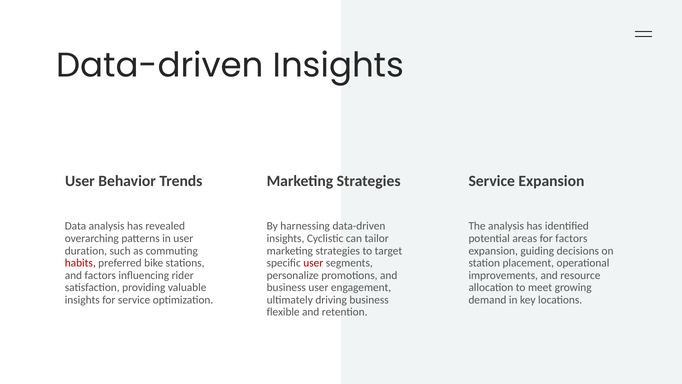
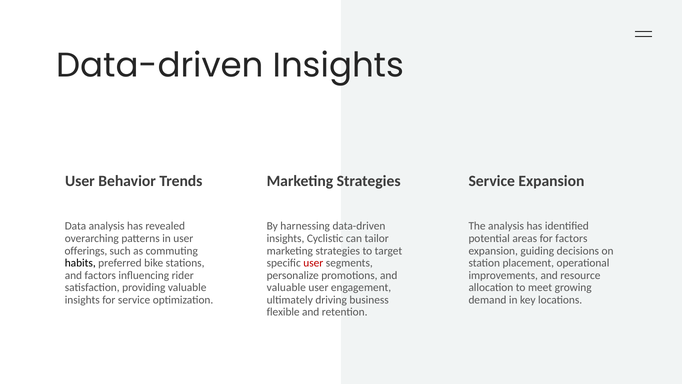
duration: duration -> offerings
habits colour: red -> black
business at (286, 287): business -> valuable
